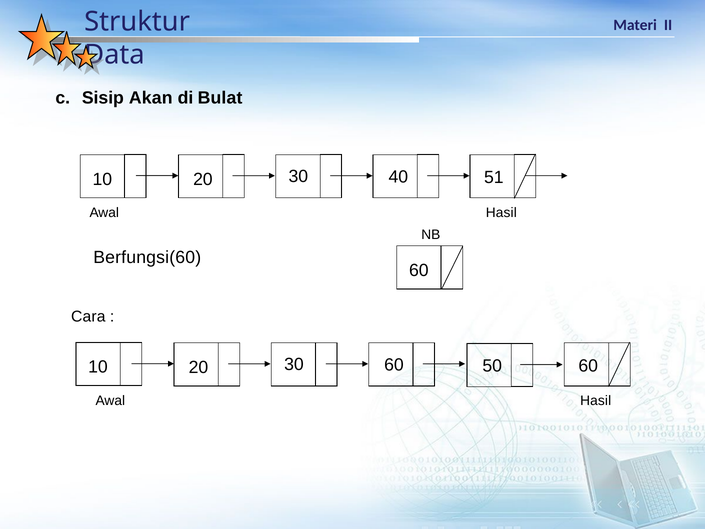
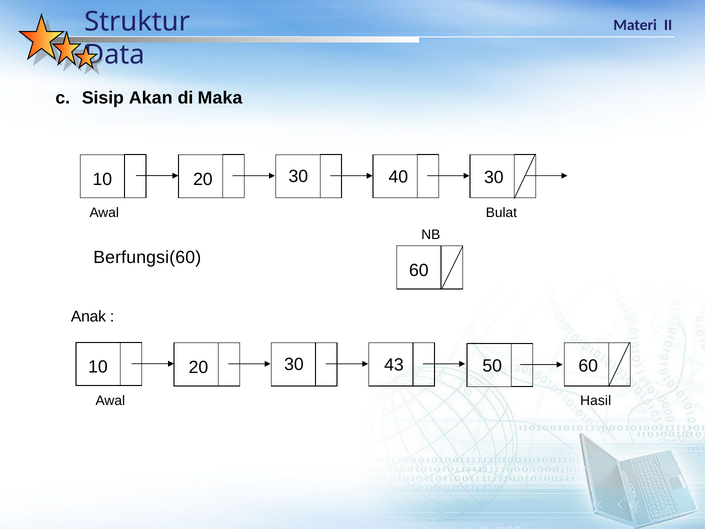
Bulat: Bulat -> Maka
40 51: 51 -> 30
Hasil at (501, 212): Hasil -> Bulat
Cara: Cara -> Anak
30 60: 60 -> 43
